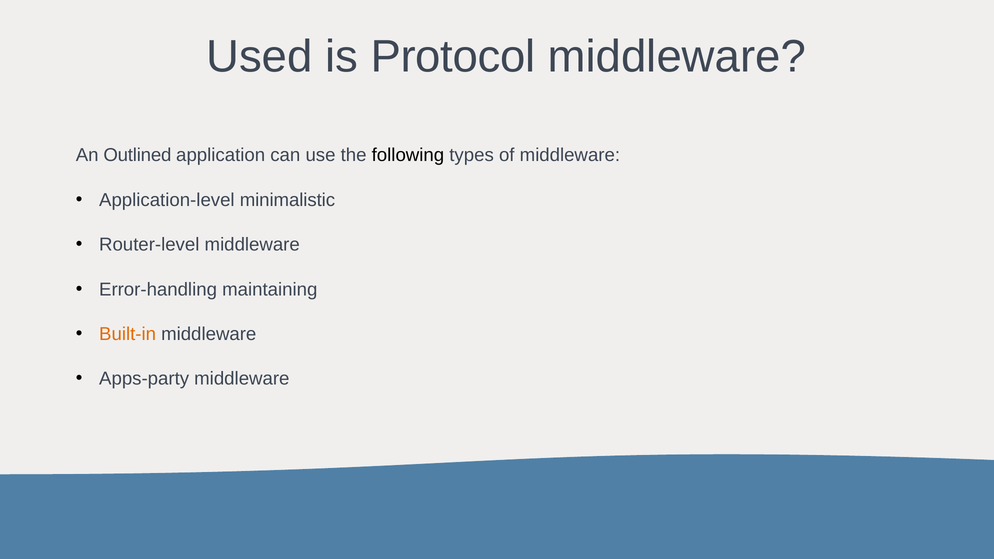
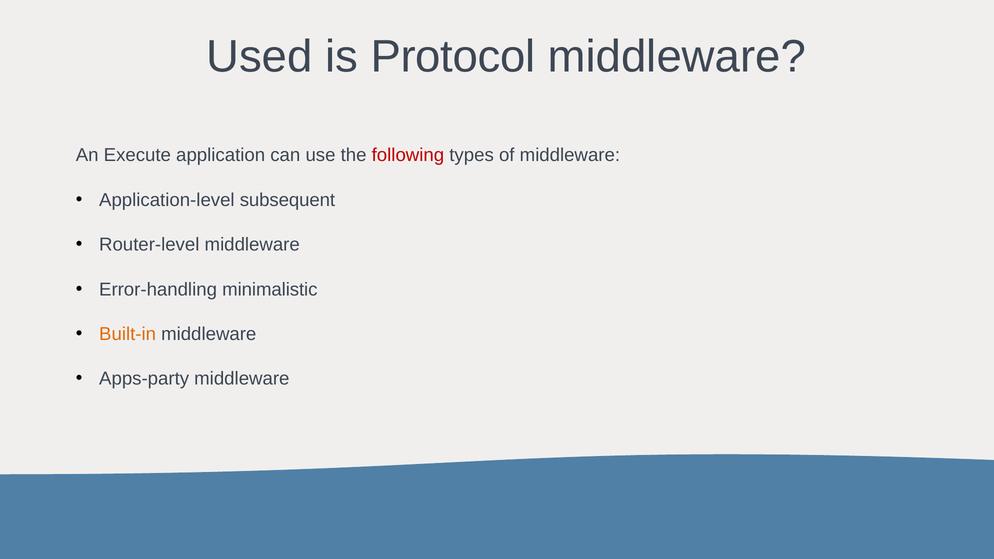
Outlined: Outlined -> Execute
following colour: black -> red
minimalistic: minimalistic -> subsequent
maintaining: maintaining -> minimalistic
